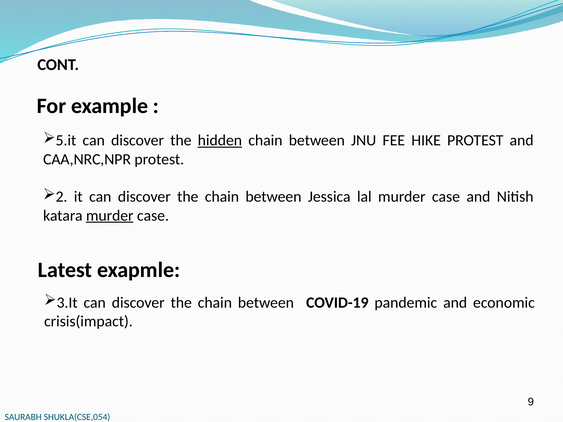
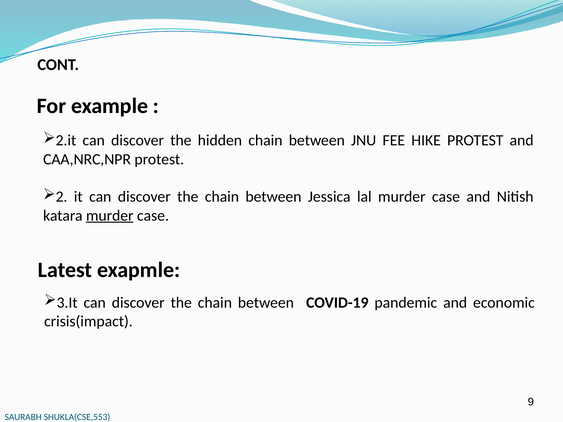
5.it: 5.it -> 2.it
hidden underline: present -> none
SHUKLA(CSE,054: SHUKLA(CSE,054 -> SHUKLA(CSE,553
